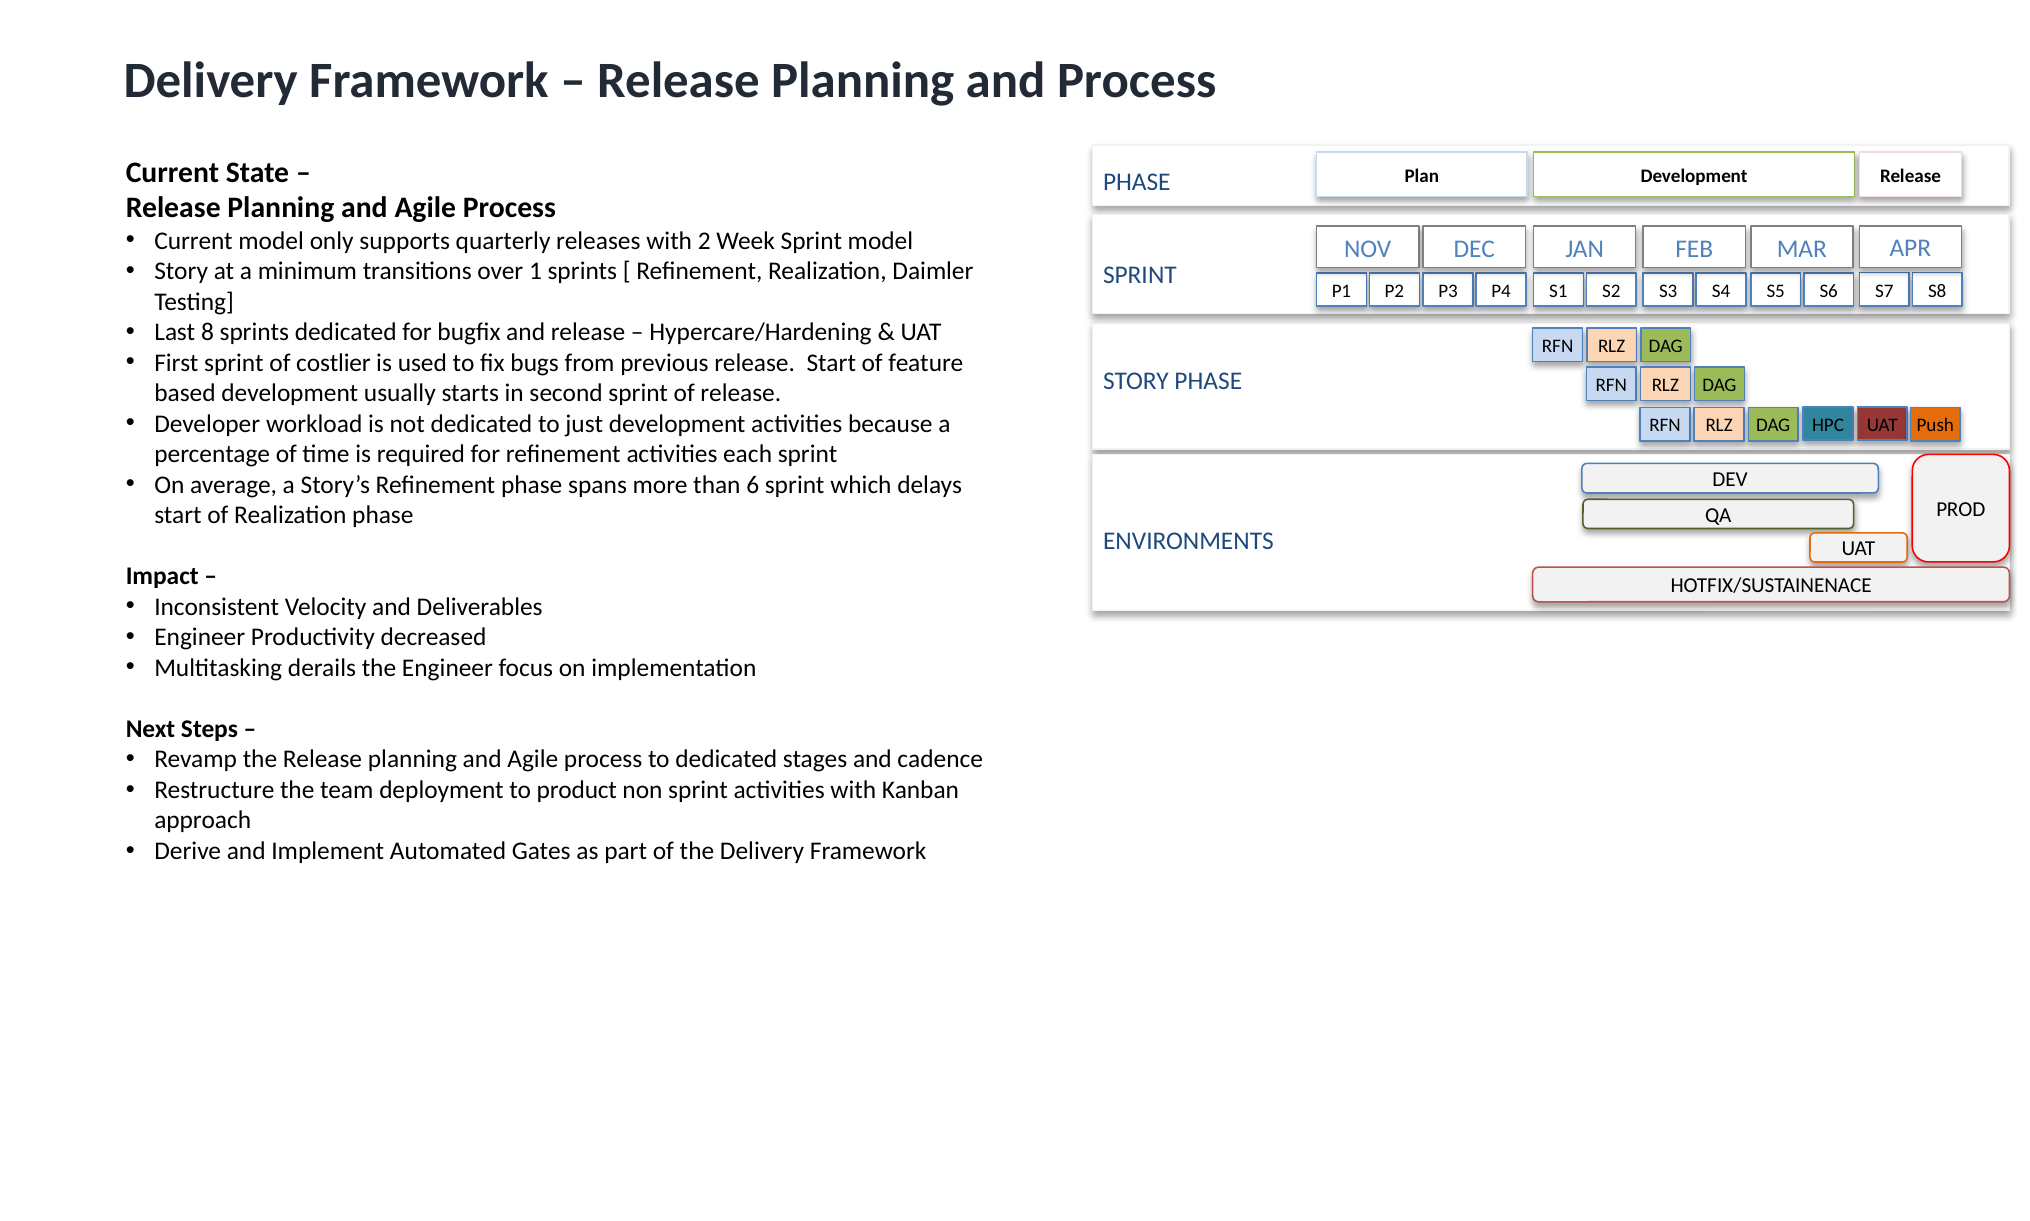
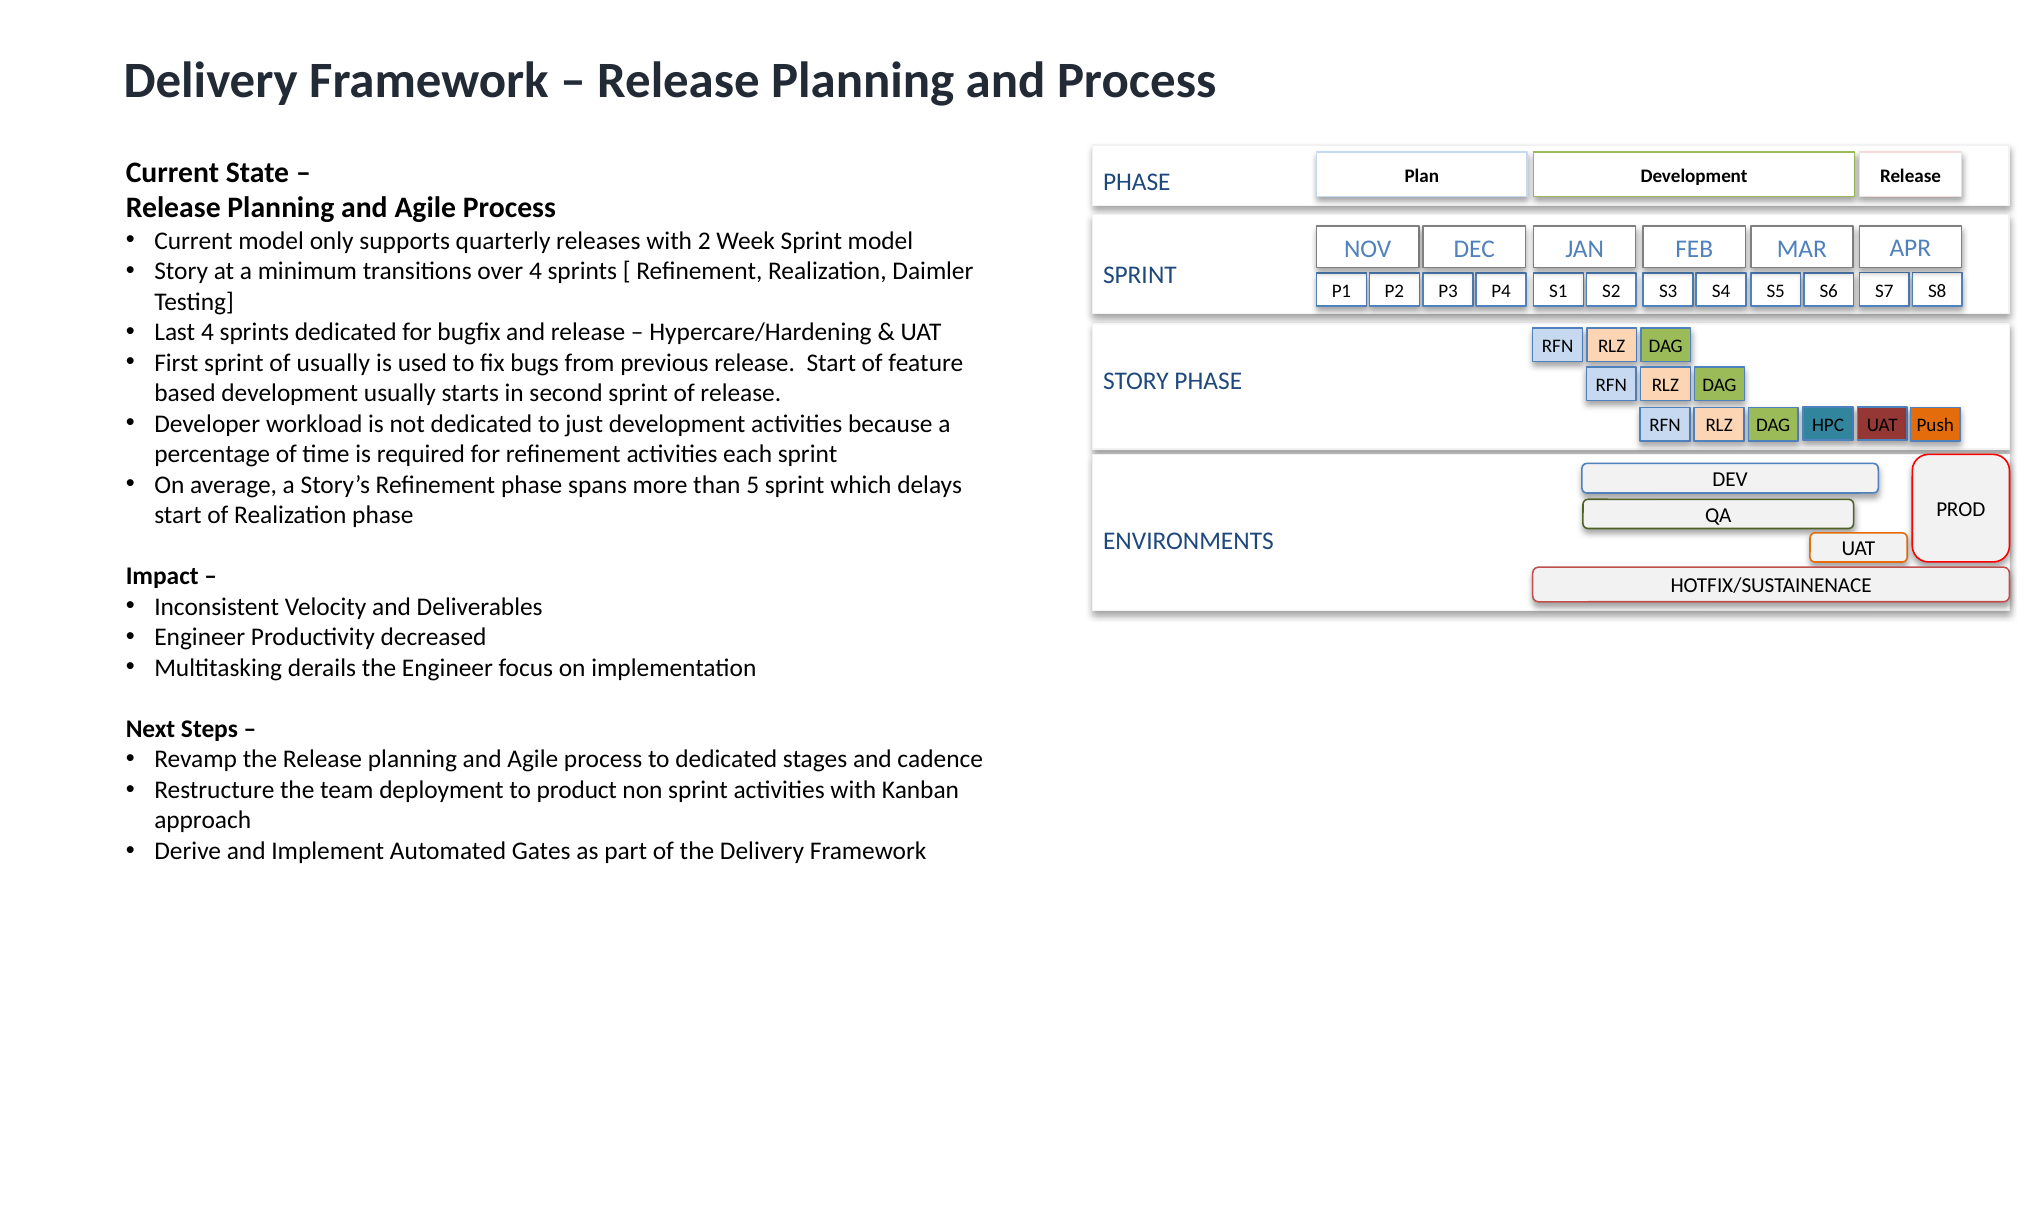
over 1: 1 -> 4
Last 8: 8 -> 4
of costlier: costlier -> usually
6: 6 -> 5
